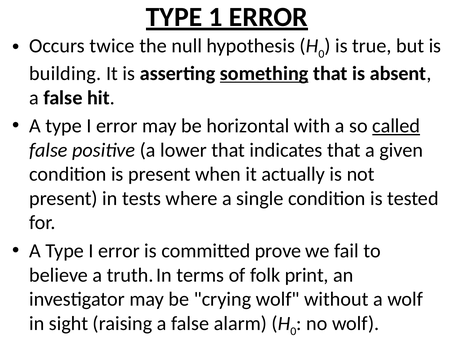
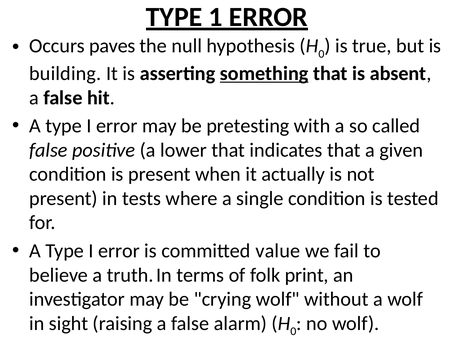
twice: twice -> paves
horizontal: horizontal -> pretesting
called underline: present -> none
prove: prove -> value
